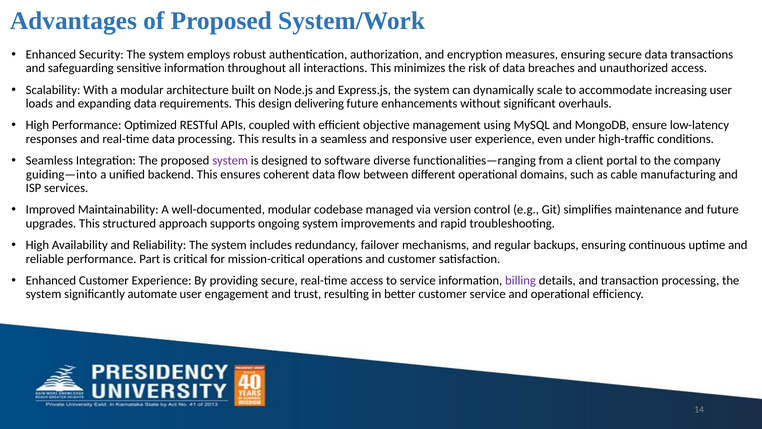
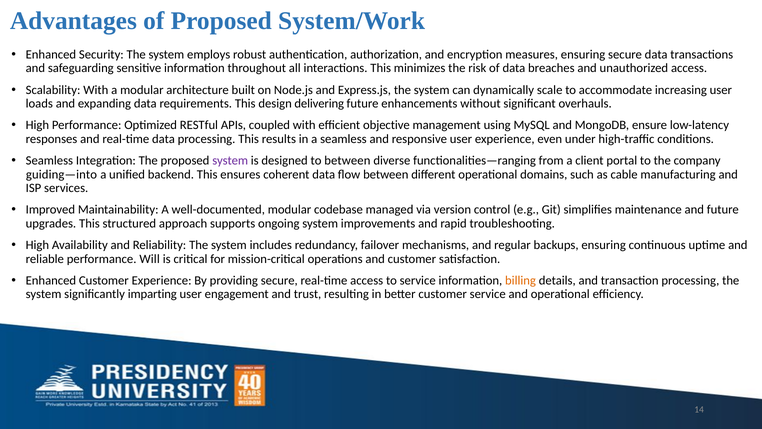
to software: software -> between
Part: Part -> Will
billing colour: purple -> orange
automate: automate -> imparting
